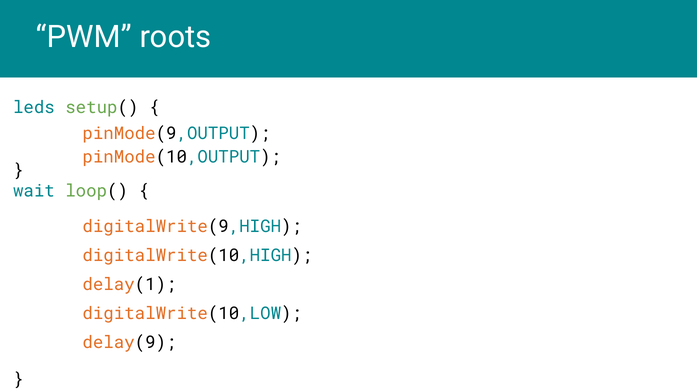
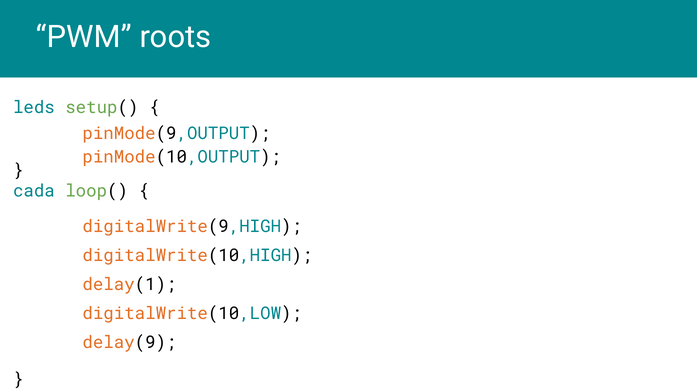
wait: wait -> cada
